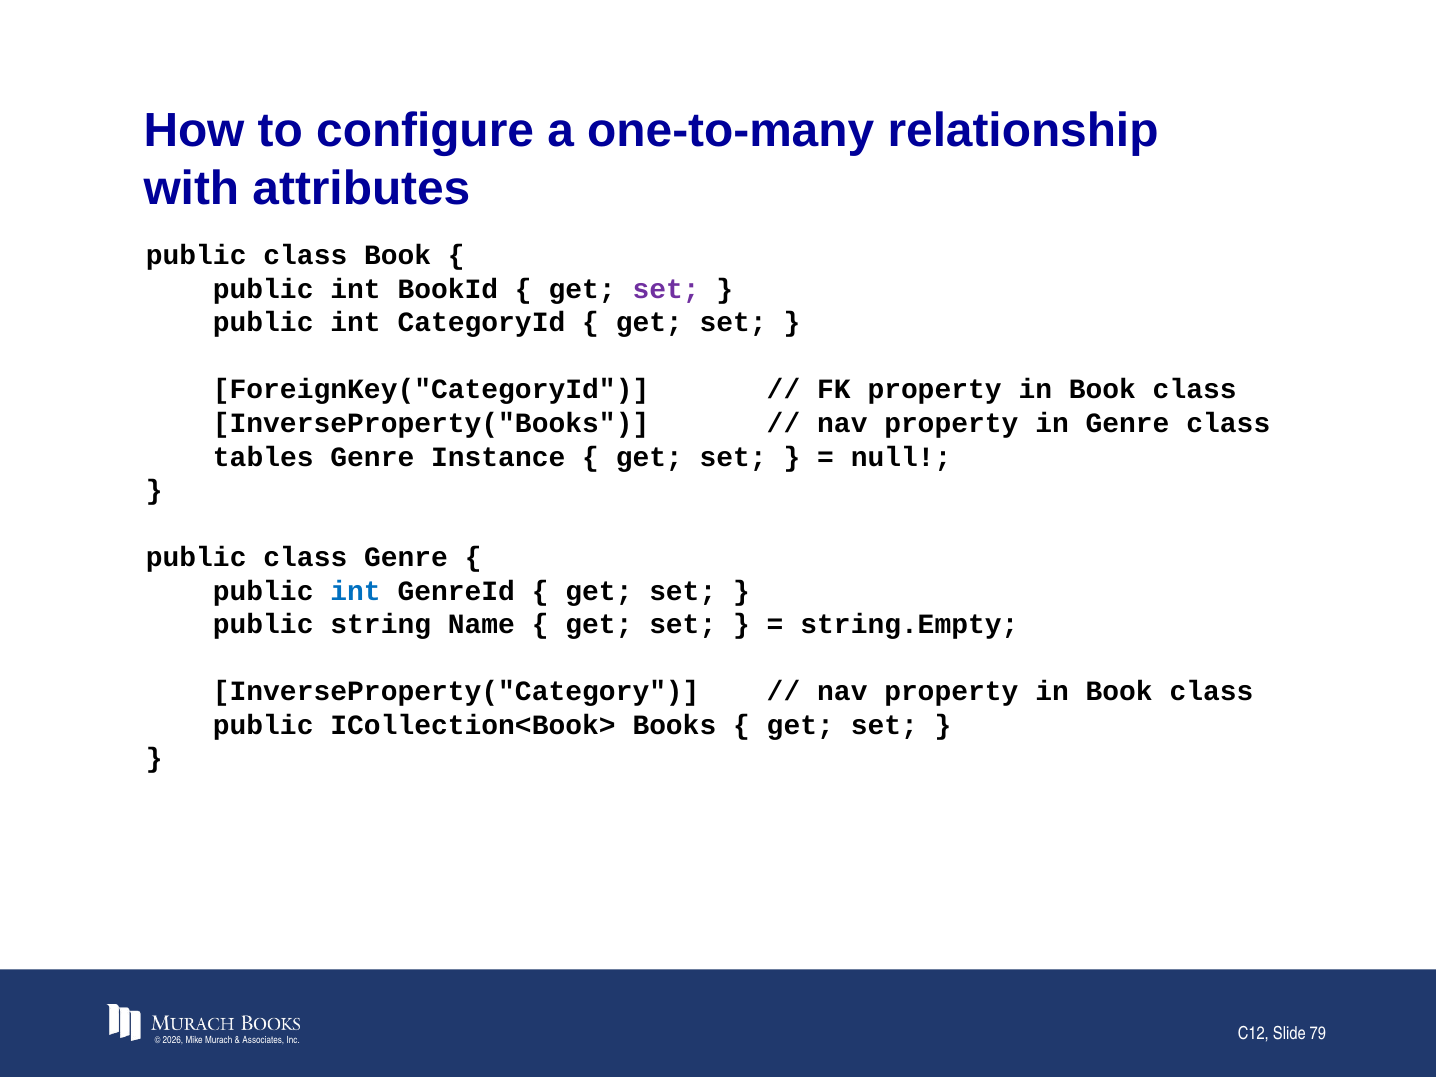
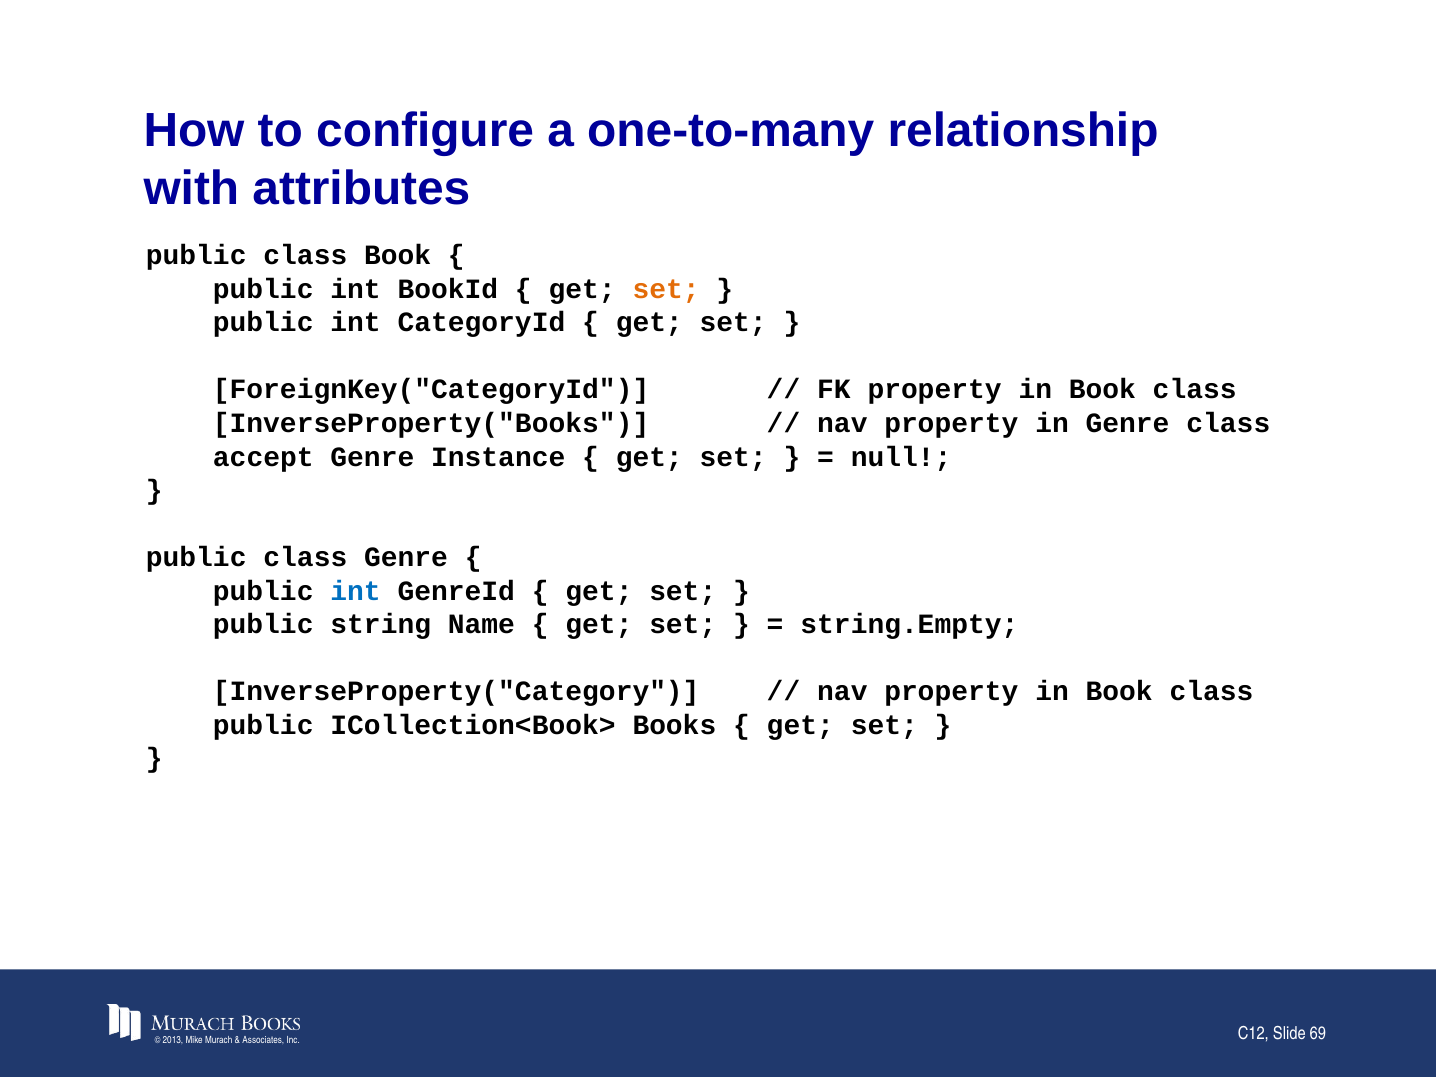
set at (666, 289) colour: purple -> orange
tables: tables -> accept
2026: 2026 -> 2013
79: 79 -> 69
